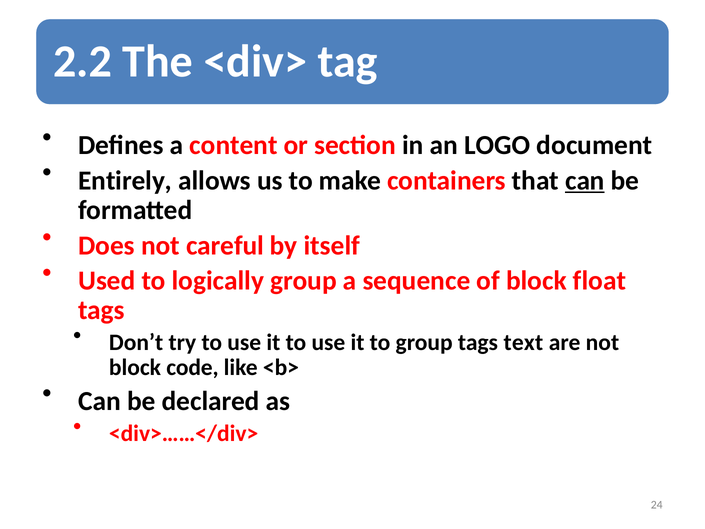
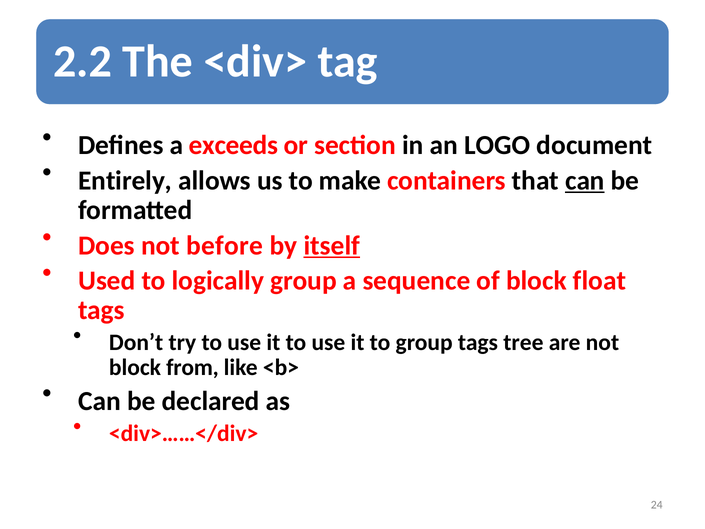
content: content -> exceeds
careful: careful -> before
itself underline: none -> present
text: text -> tree
code: code -> from
